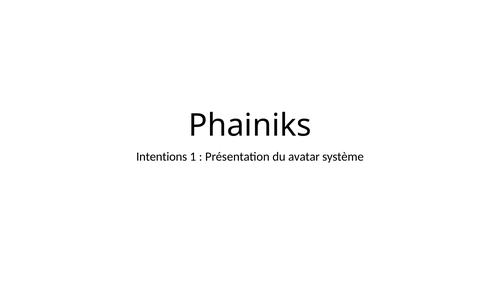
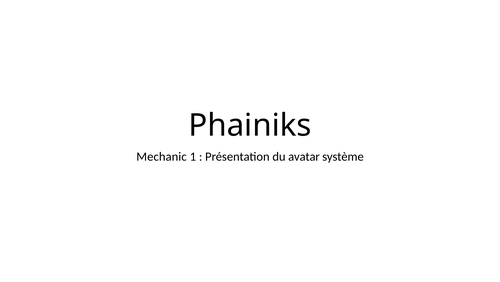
Intentions: Intentions -> Mechanic
